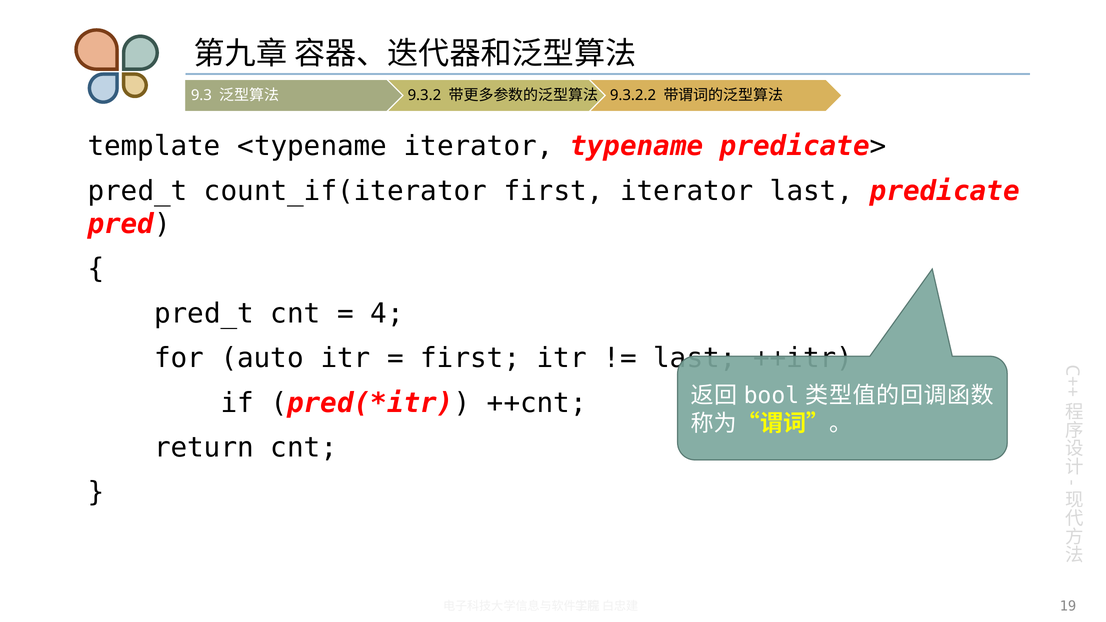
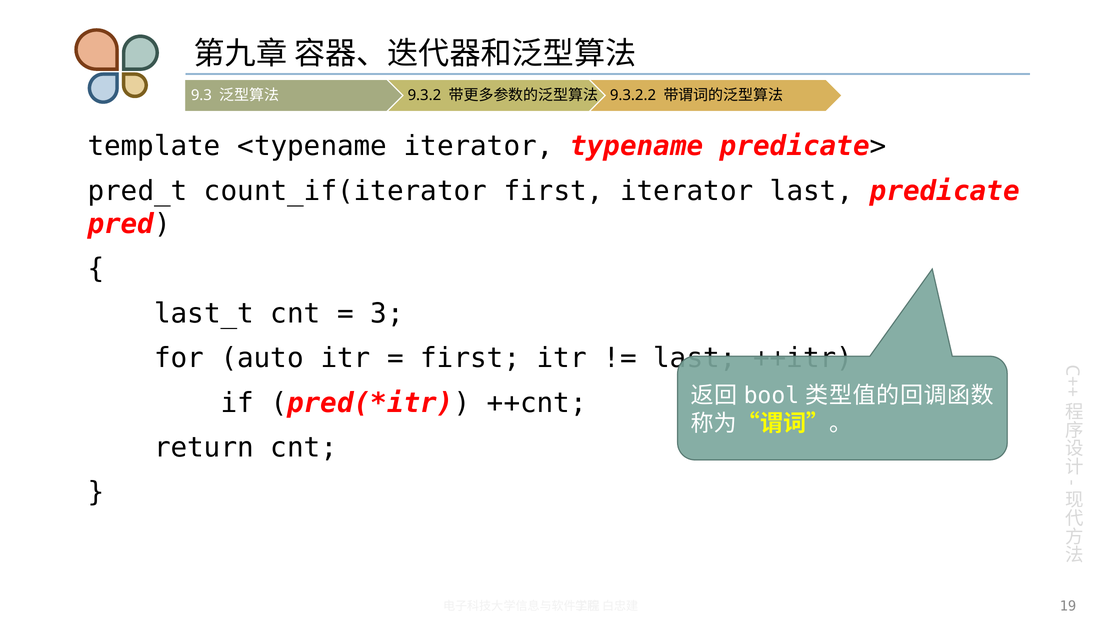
pred_t at (204, 314): pred_t -> last_t
4: 4 -> 3
